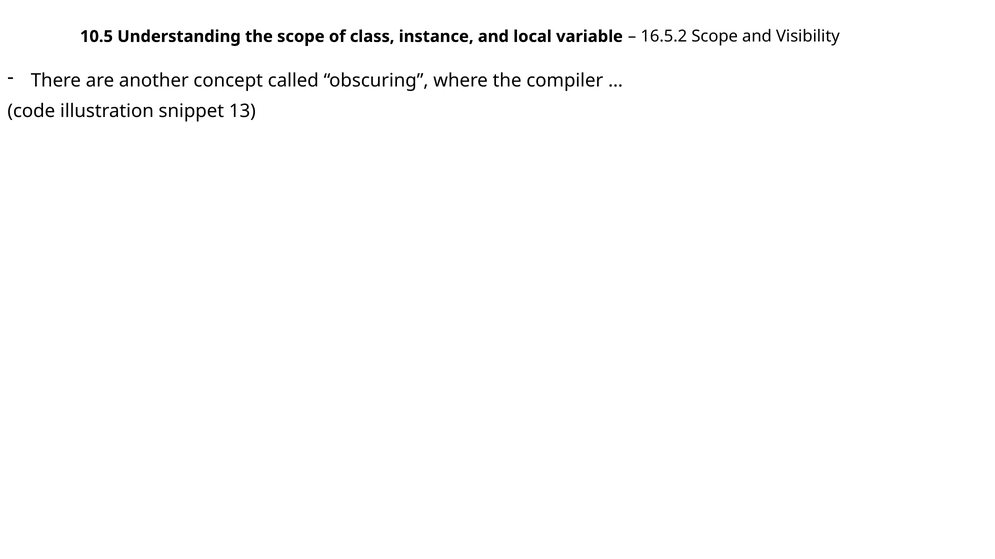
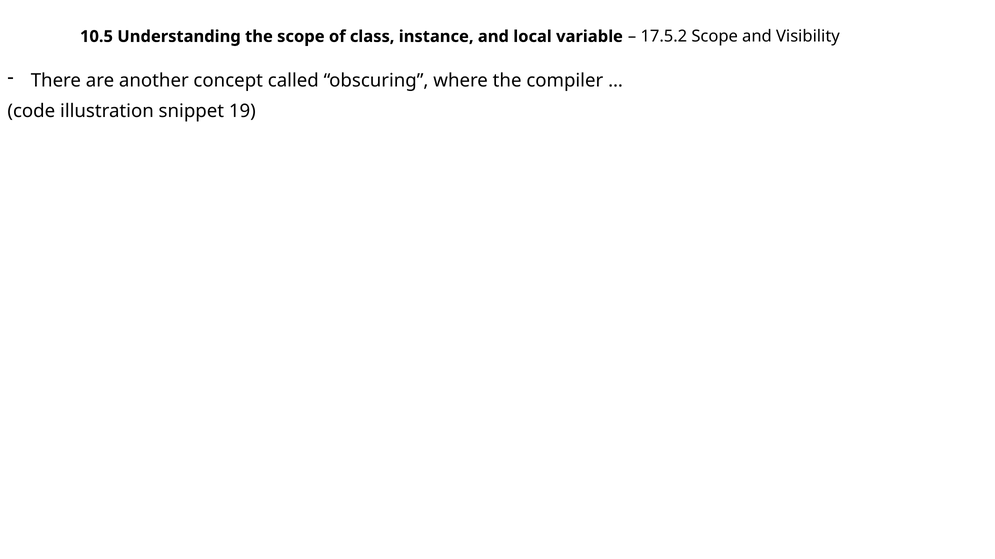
16.5.2: 16.5.2 -> 17.5.2
13: 13 -> 19
